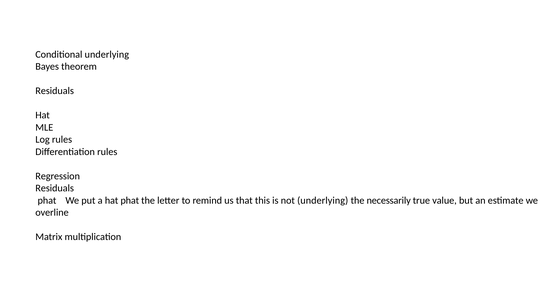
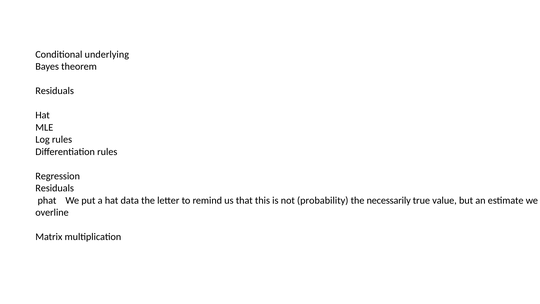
hat phat: phat -> data
not underlying: underlying -> probability
